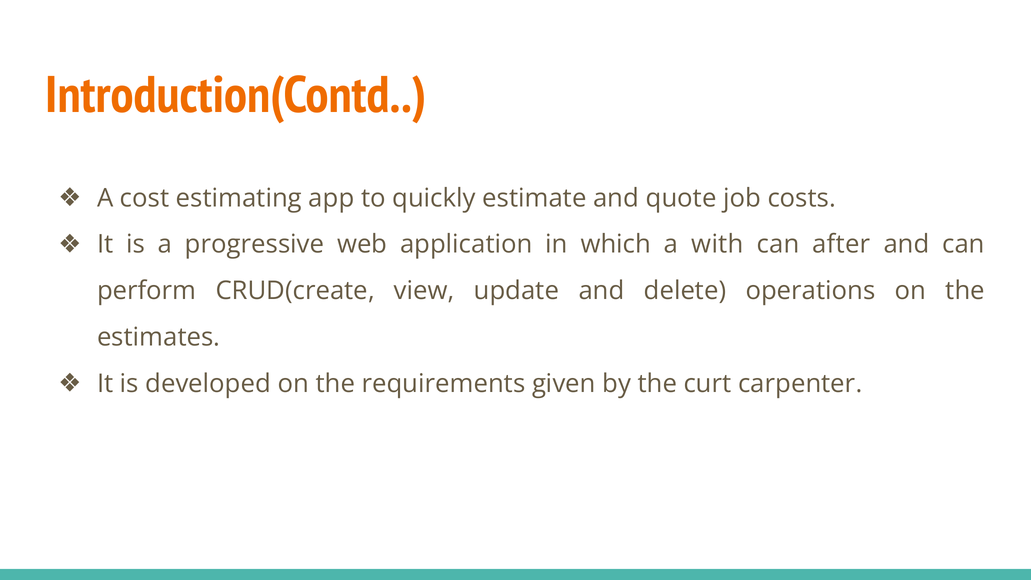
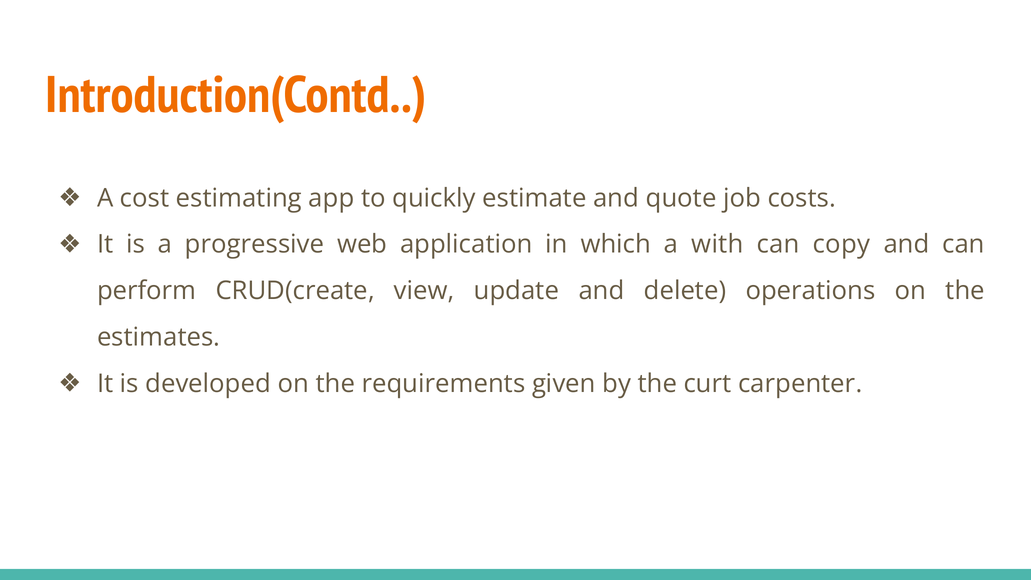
after: after -> copy
